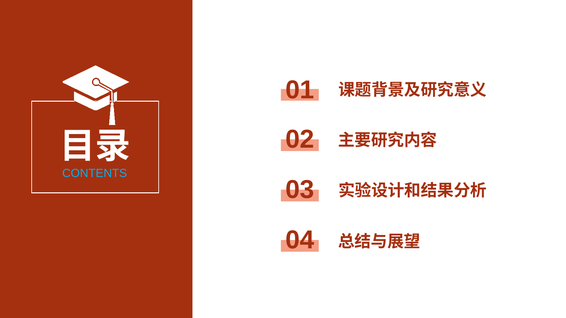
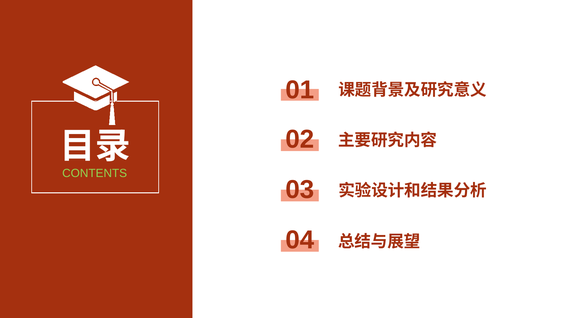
CONTENTS colour: light blue -> light green
